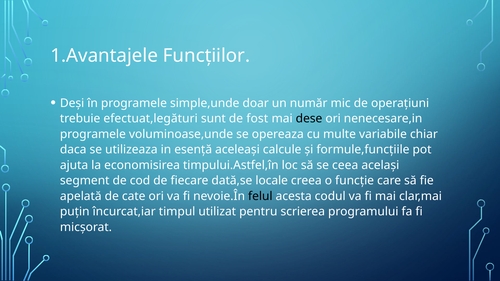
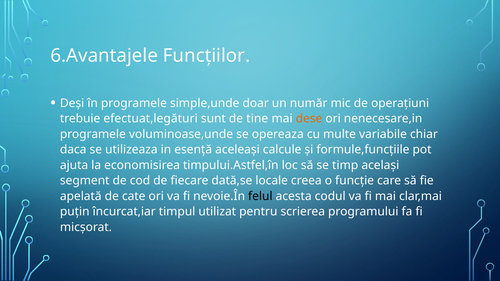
1.Avantajele: 1.Avantajele -> 6.Avantajele
fost: fost -> tine
dese colour: black -> orange
ceea: ceea -> timp
